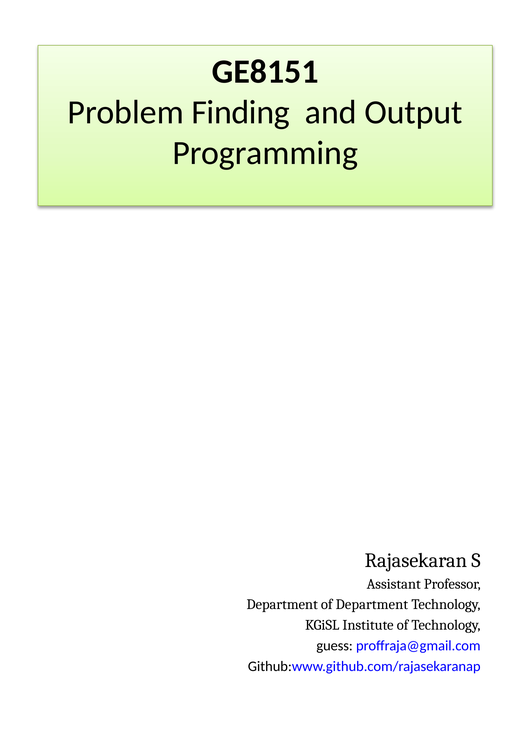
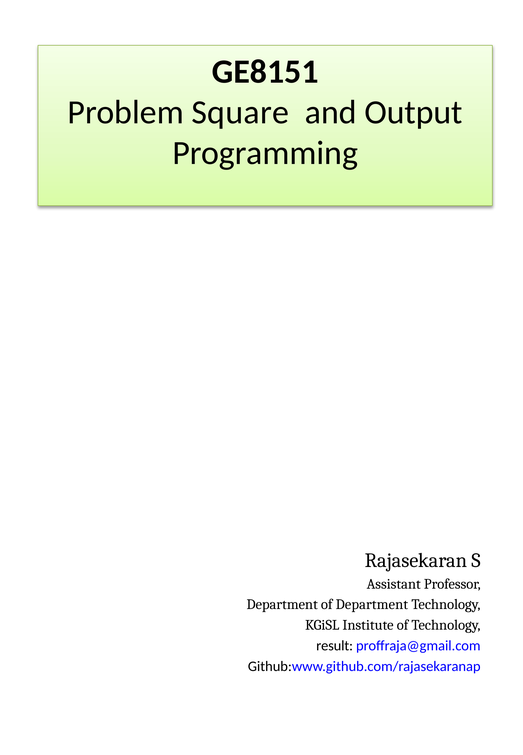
Finding: Finding -> Square
guess: guess -> result
